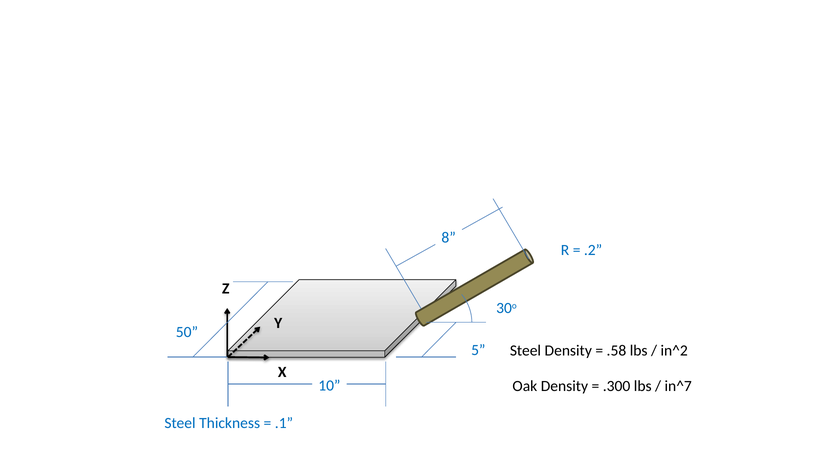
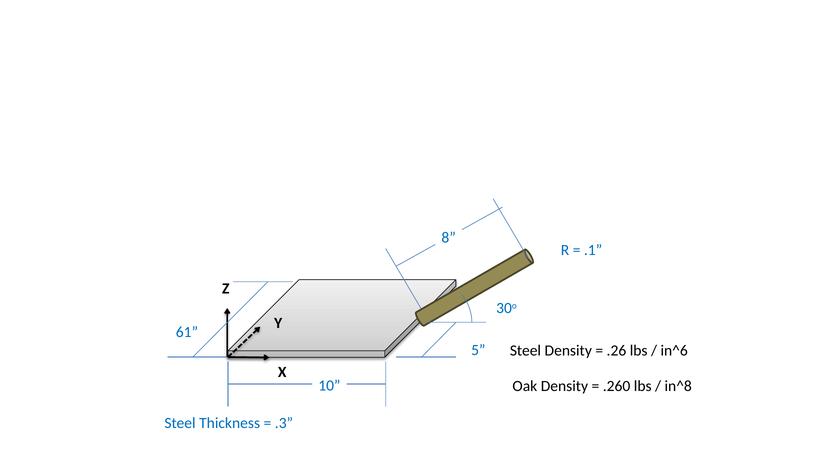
.2: .2 -> .1
50: 50 -> 61
.58: .58 -> .26
in^2: in^2 -> in^6
.300: .300 -> .260
in^7: in^7 -> in^8
.1: .1 -> .3
